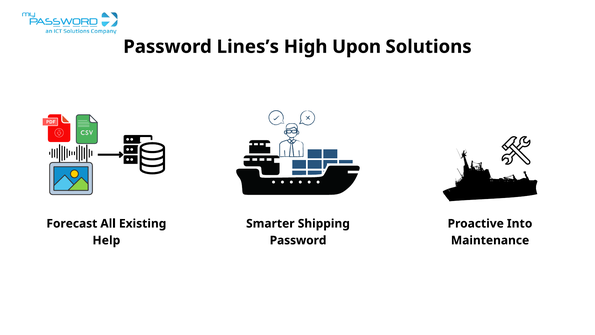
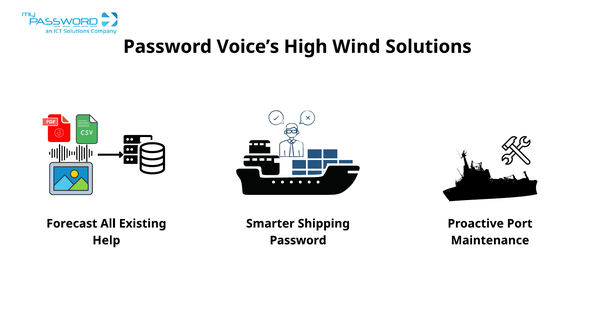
Lines’s: Lines’s -> Voice’s
Upon: Upon -> Wind
Into: Into -> Port
